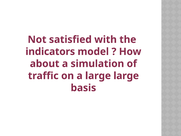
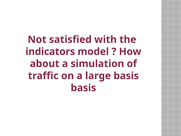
large large: large -> basis
